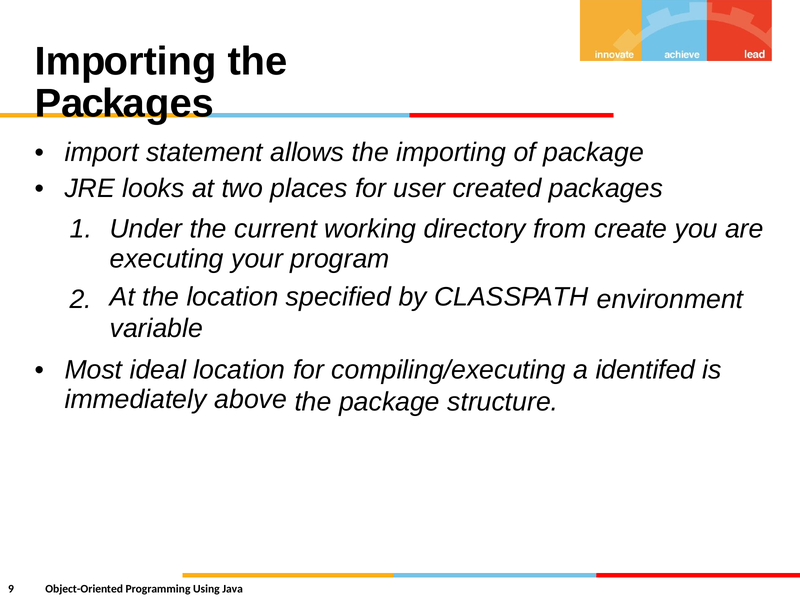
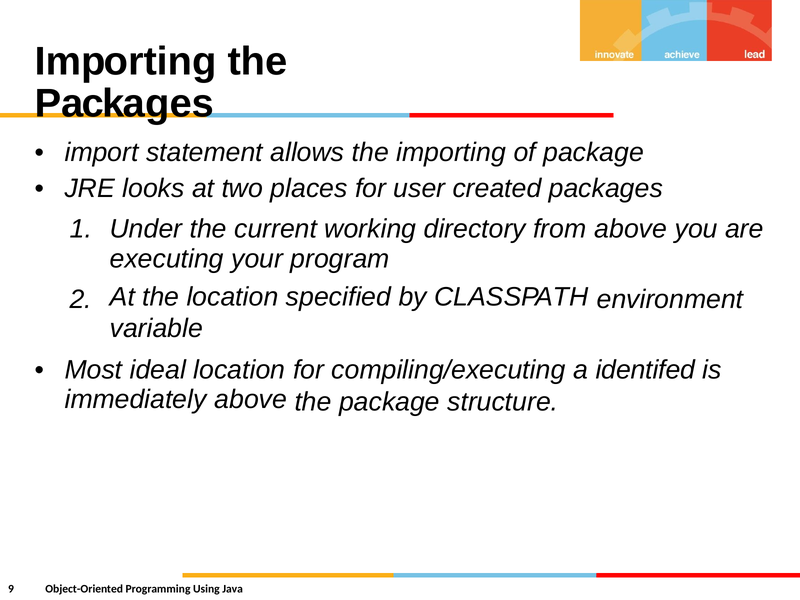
create at (631, 229): create -> above
